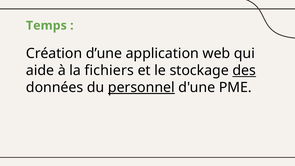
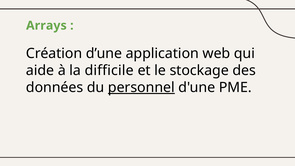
Temps: Temps -> Arrays
fichiers: fichiers -> difficile
des underline: present -> none
